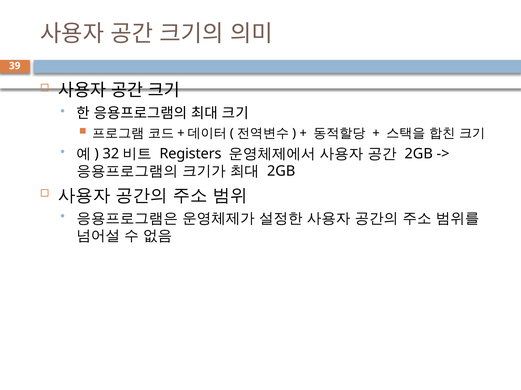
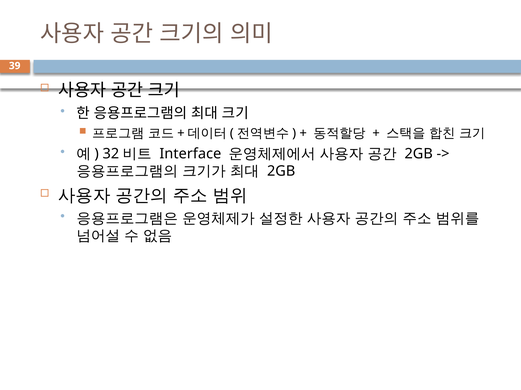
Registers: Registers -> Interface
